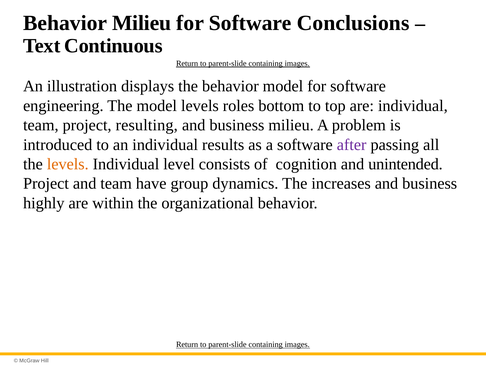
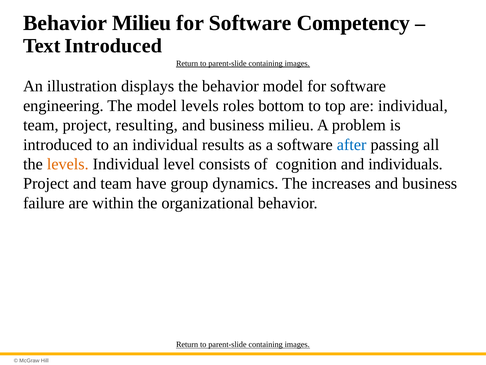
Conclusions: Conclusions -> Competency
Text Continuous: Continuous -> Introduced
after colour: purple -> blue
unintended: unintended -> individuals
highly: highly -> failure
